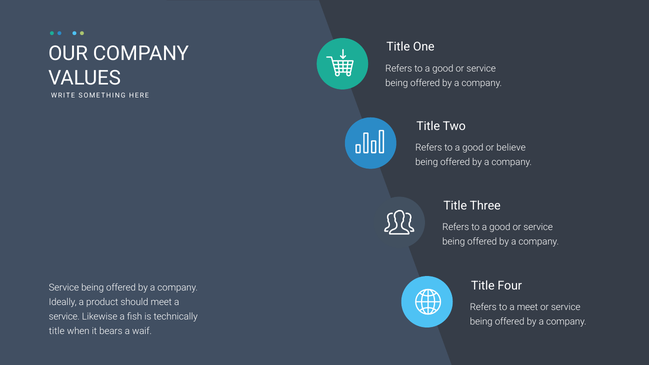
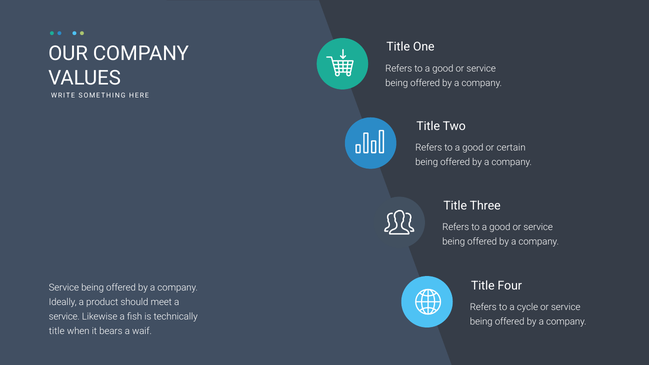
believe: believe -> certain
a meet: meet -> cycle
